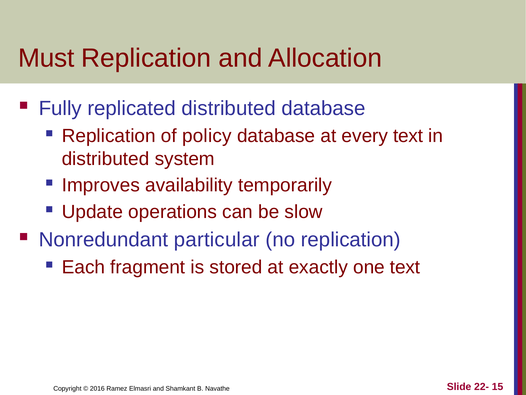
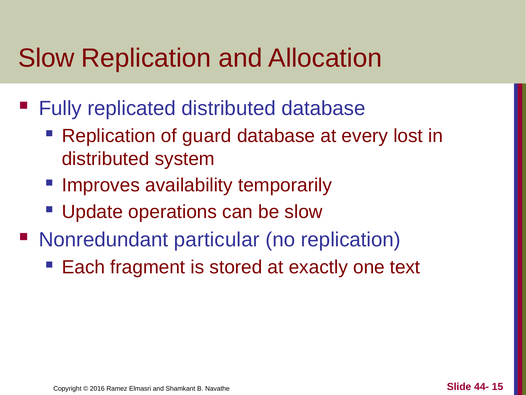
Must at (46, 58): Must -> Slow
policy: policy -> guard
every text: text -> lost
22-: 22- -> 44-
